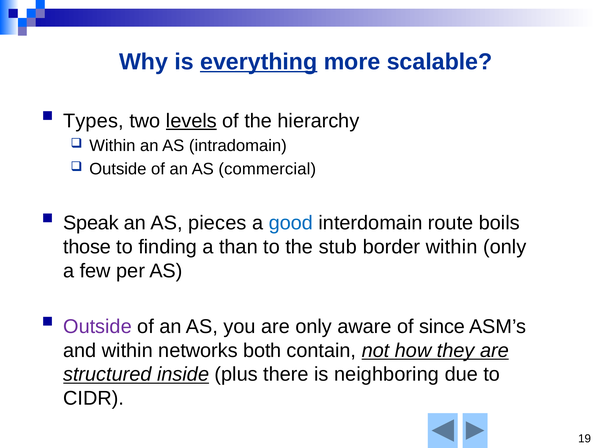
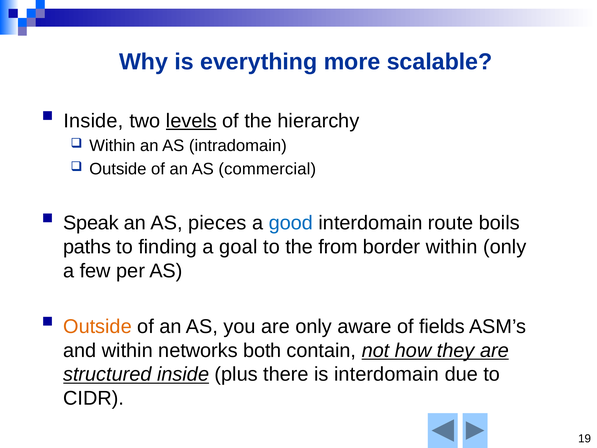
everything underline: present -> none
Types at (93, 121): Types -> Inside
those: those -> paths
than: than -> goal
stub: stub -> from
Outside at (97, 326) colour: purple -> orange
since: since -> fields
is neighboring: neighboring -> interdomain
